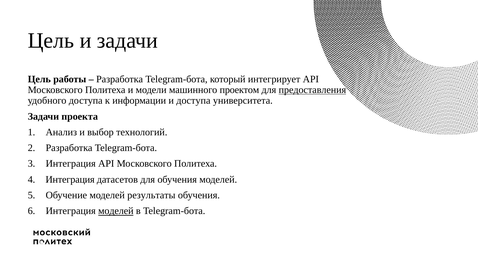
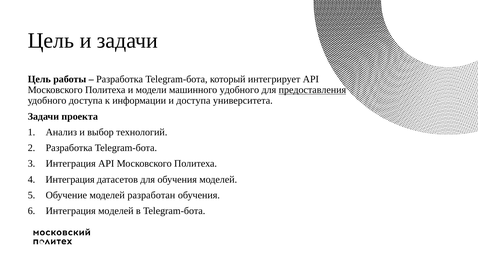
машинного проектом: проектом -> удобного
результаты: результаты -> разработан
моделей at (116, 211) underline: present -> none
